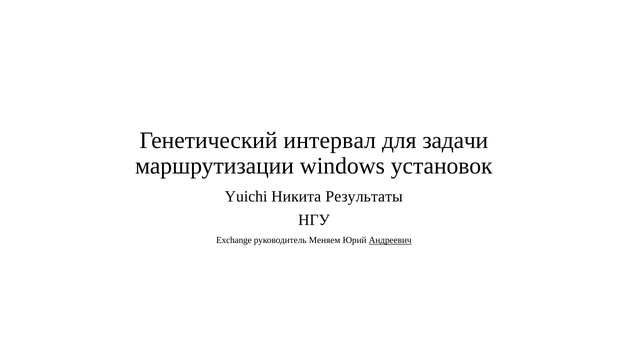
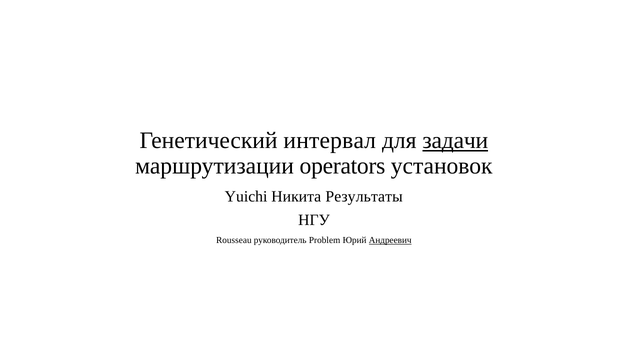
задачи underline: none -> present
windows: windows -> operators
Exchange: Exchange -> Rousseau
Меняем: Меняем -> Problem
